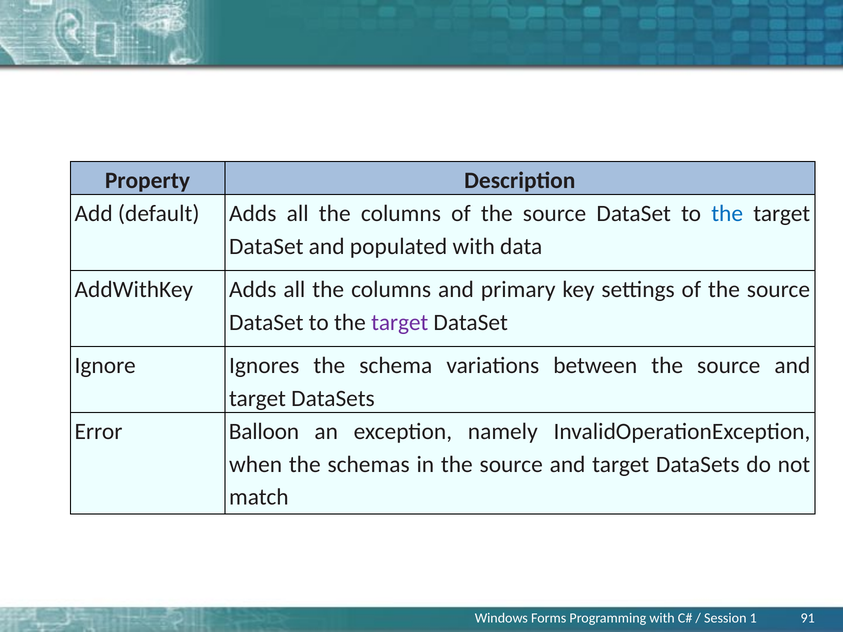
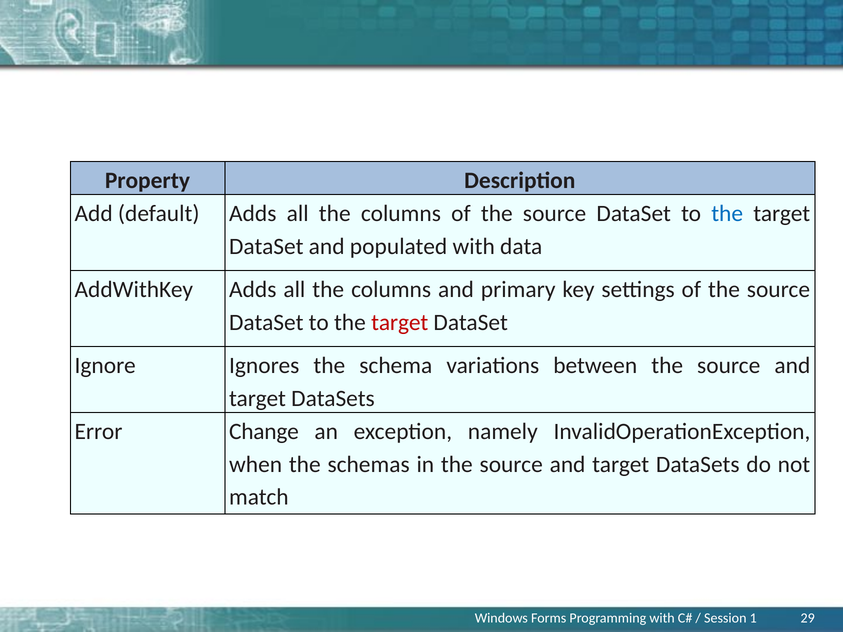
target at (400, 322) colour: purple -> red
Balloon: Balloon -> Change
91: 91 -> 29
